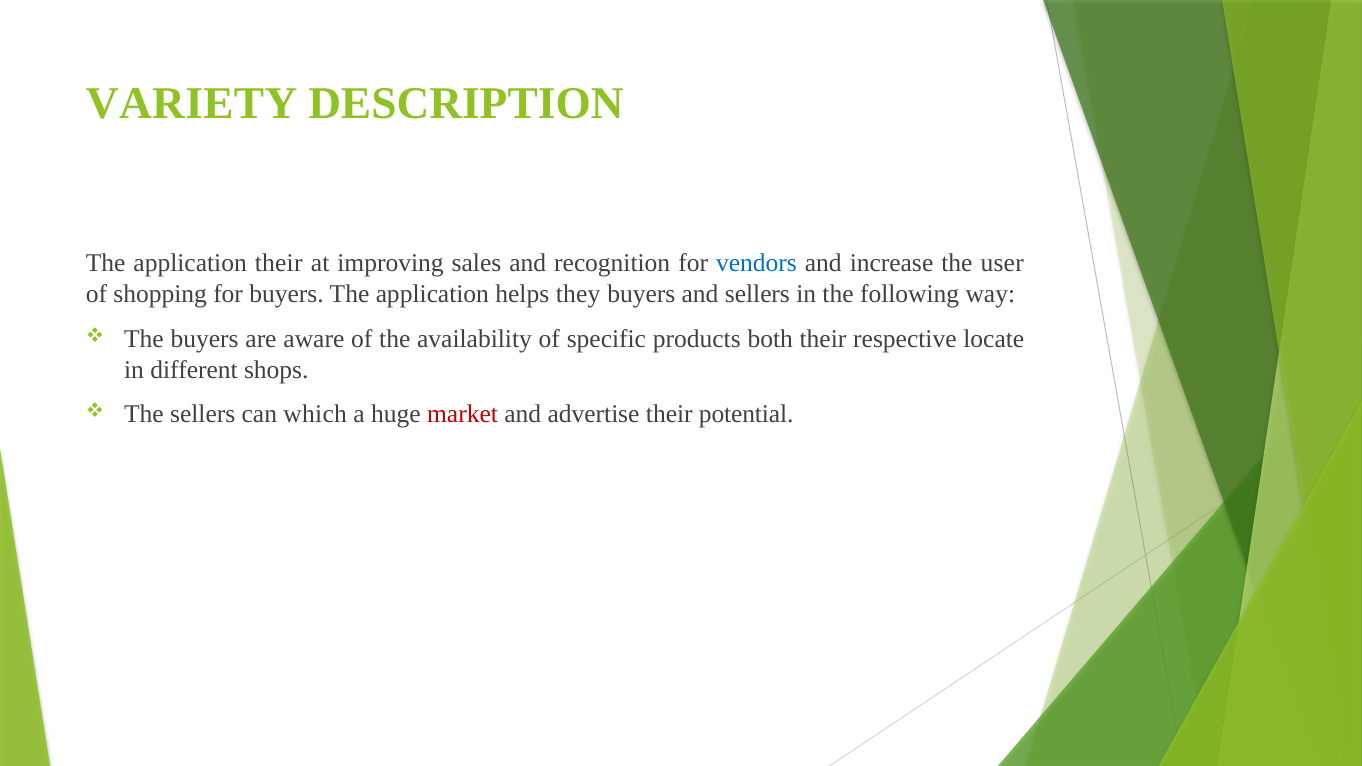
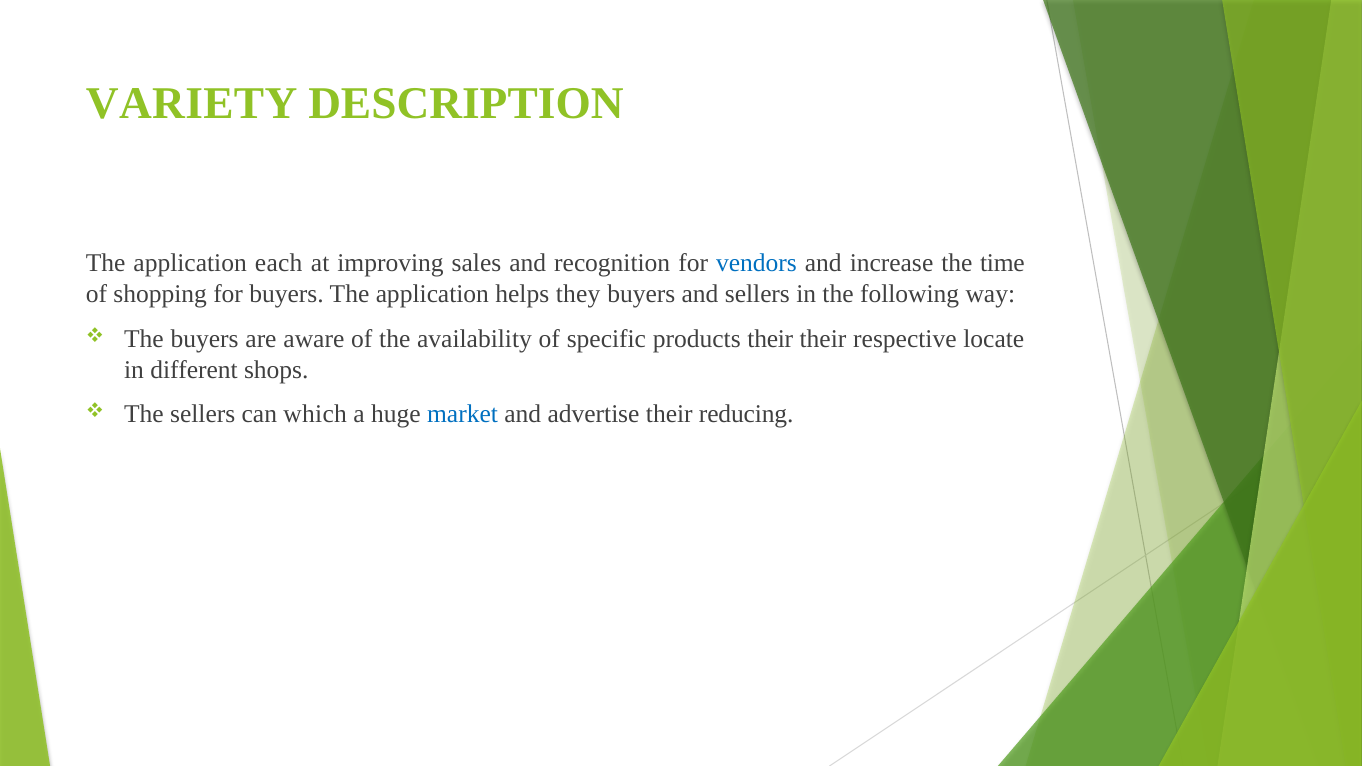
application their: their -> each
user: user -> time
products both: both -> their
market colour: red -> blue
potential: potential -> reducing
